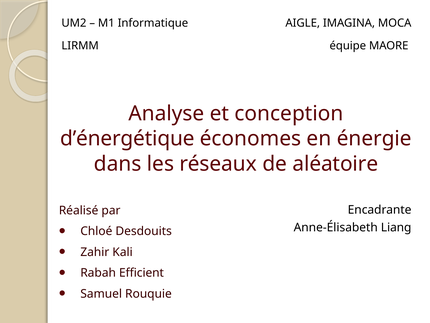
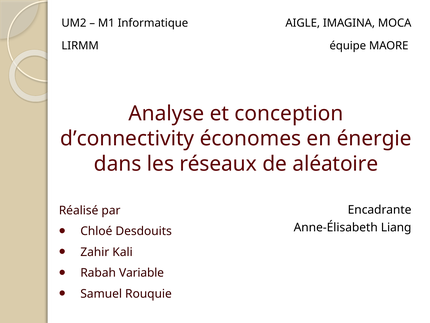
d’énergétique: d’énergétique -> d’connectivity
Efficient: Efficient -> Variable
